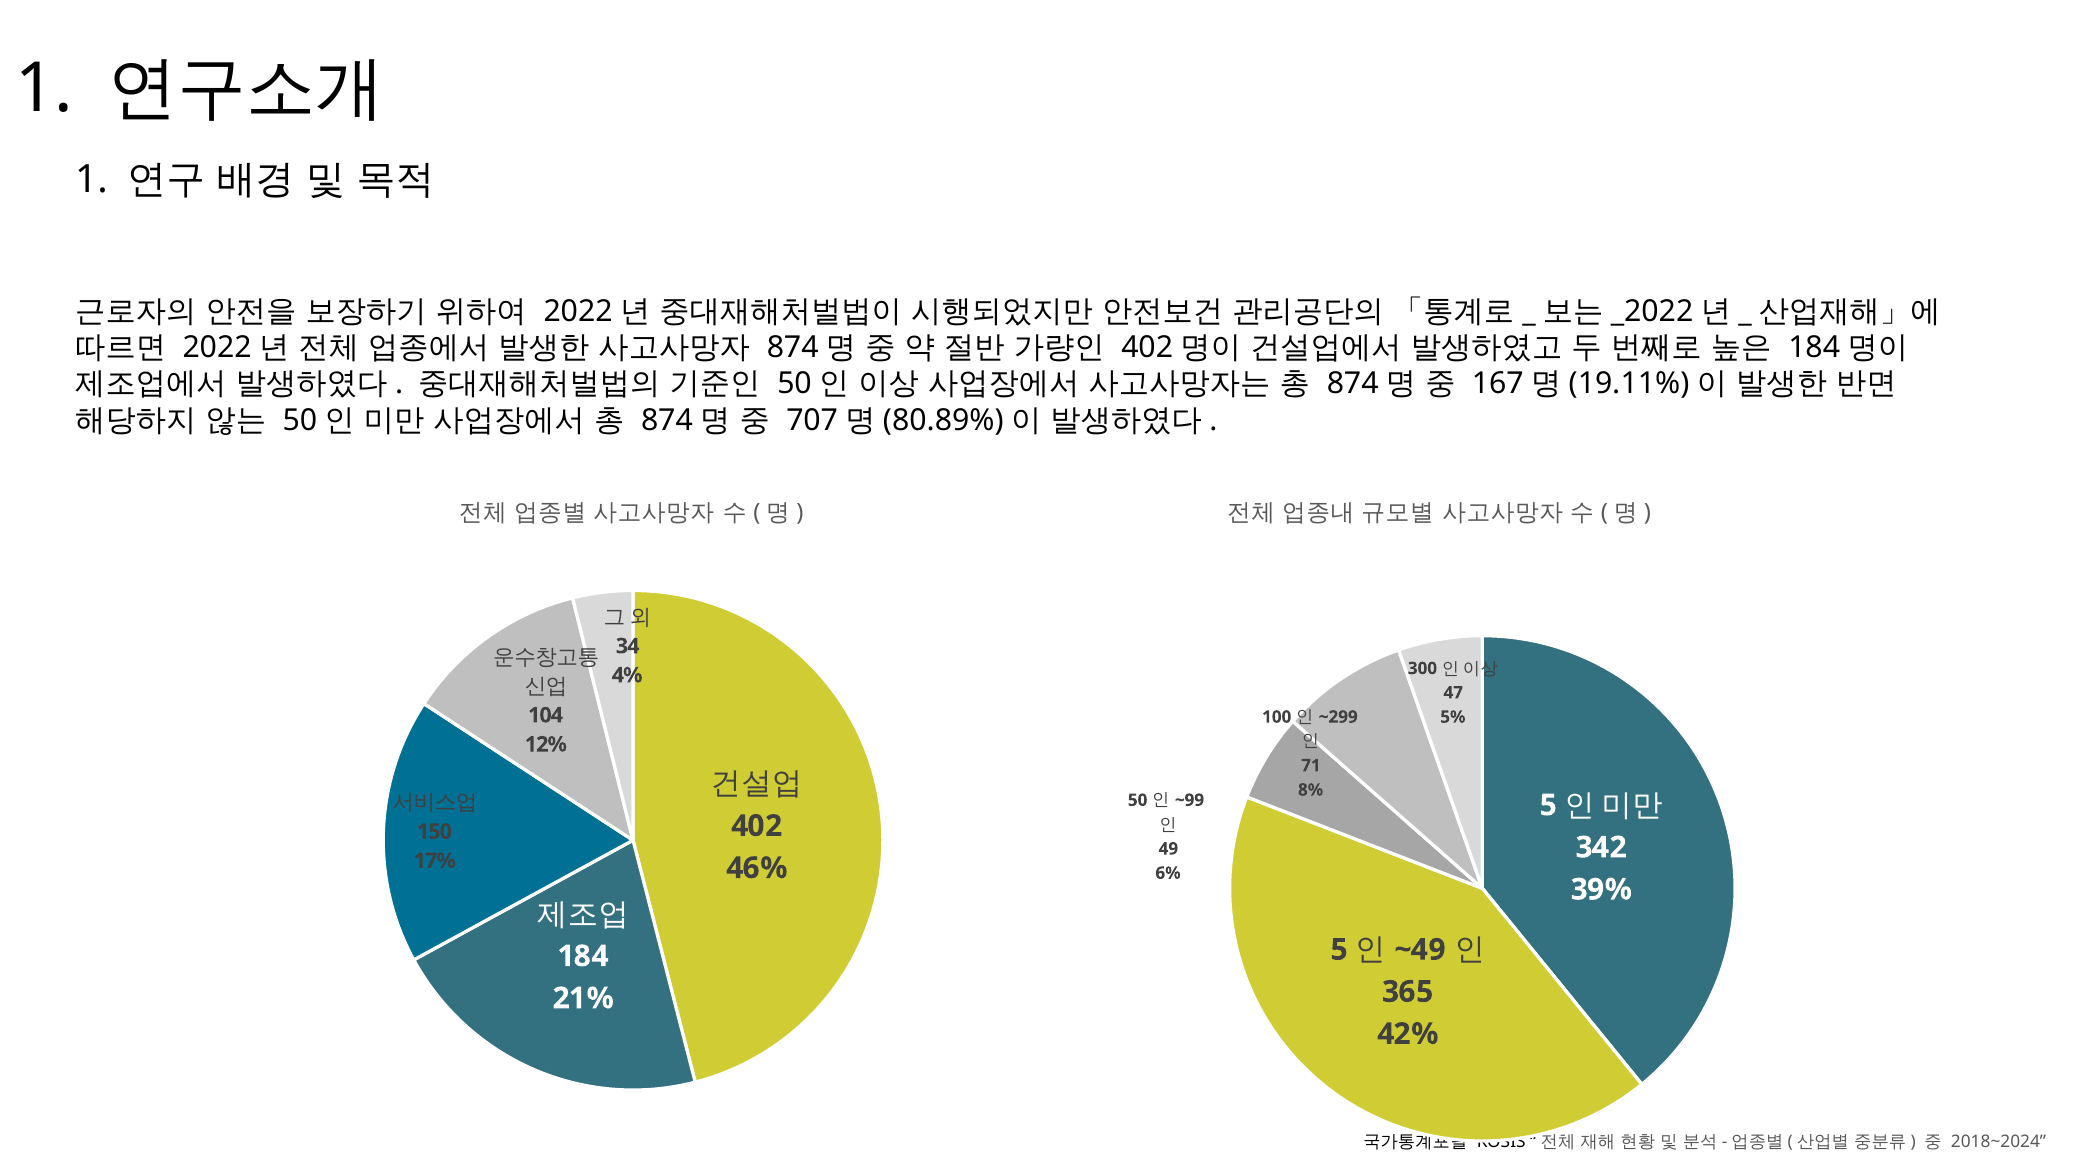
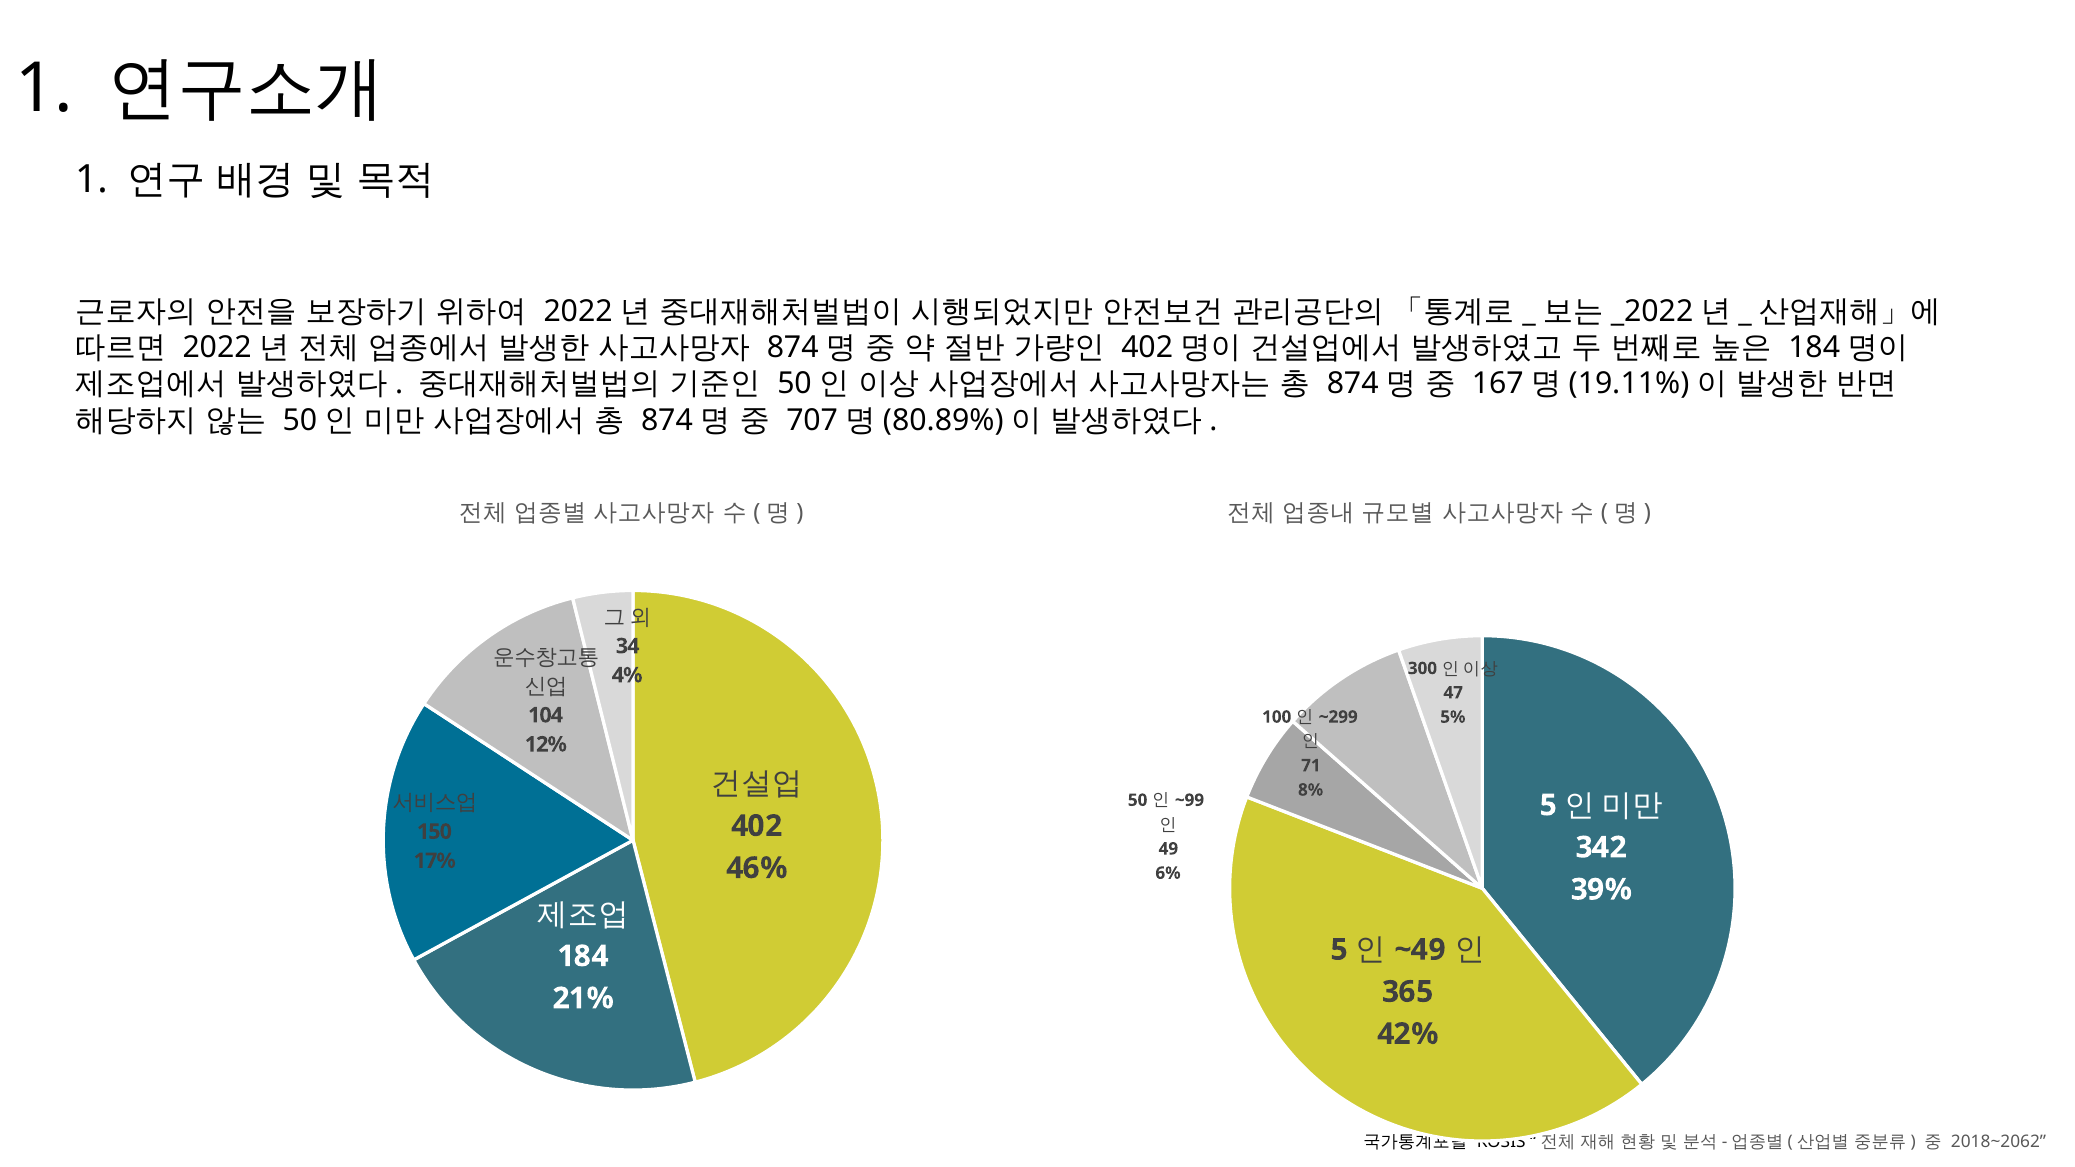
2018~2024: 2018~2024 -> 2018~2062
